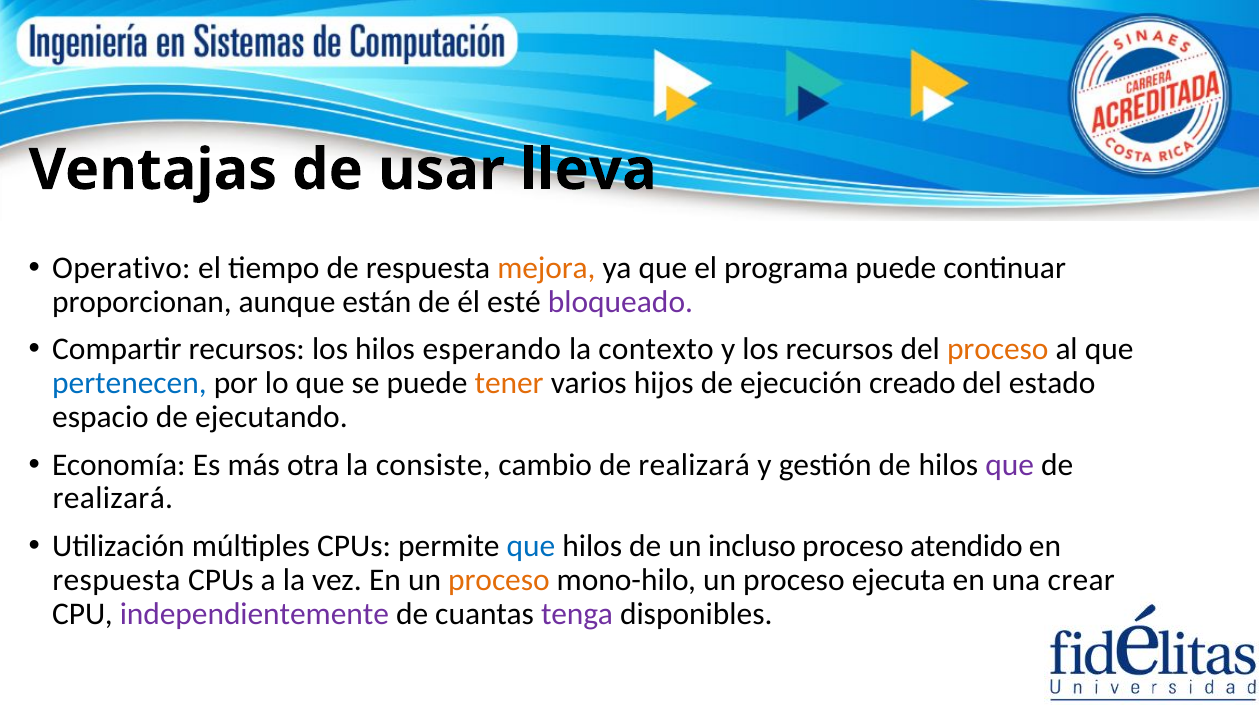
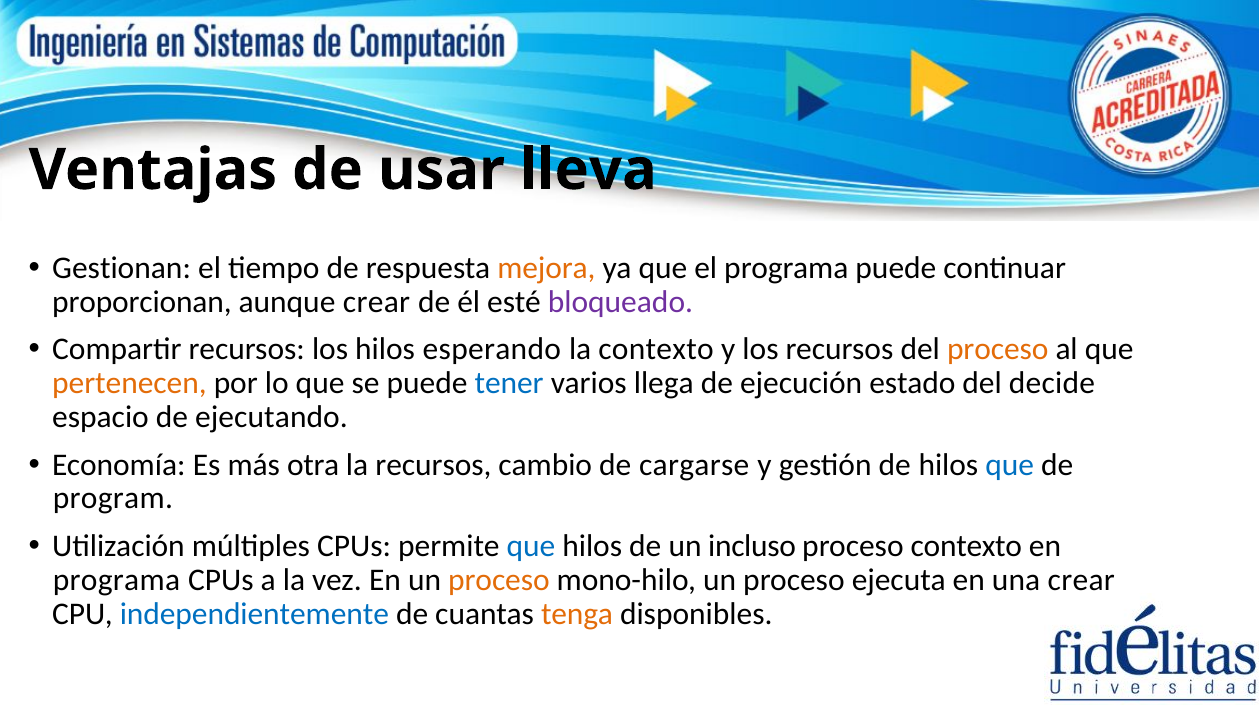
Operativo: Operativo -> Gestionan
aunque están: están -> crear
pertenecen colour: blue -> orange
tener colour: orange -> blue
hijos: hijos -> llega
creado: creado -> estado
estado: estado -> decide
la consiste: consiste -> recursos
cambio de realizará: realizará -> cargarse
que at (1010, 465) colour: purple -> blue
realizará at (113, 499): realizará -> program
proceso atendido: atendido -> contexto
respuesta at (116, 580): respuesta -> programa
independientemente colour: purple -> blue
tenga colour: purple -> orange
